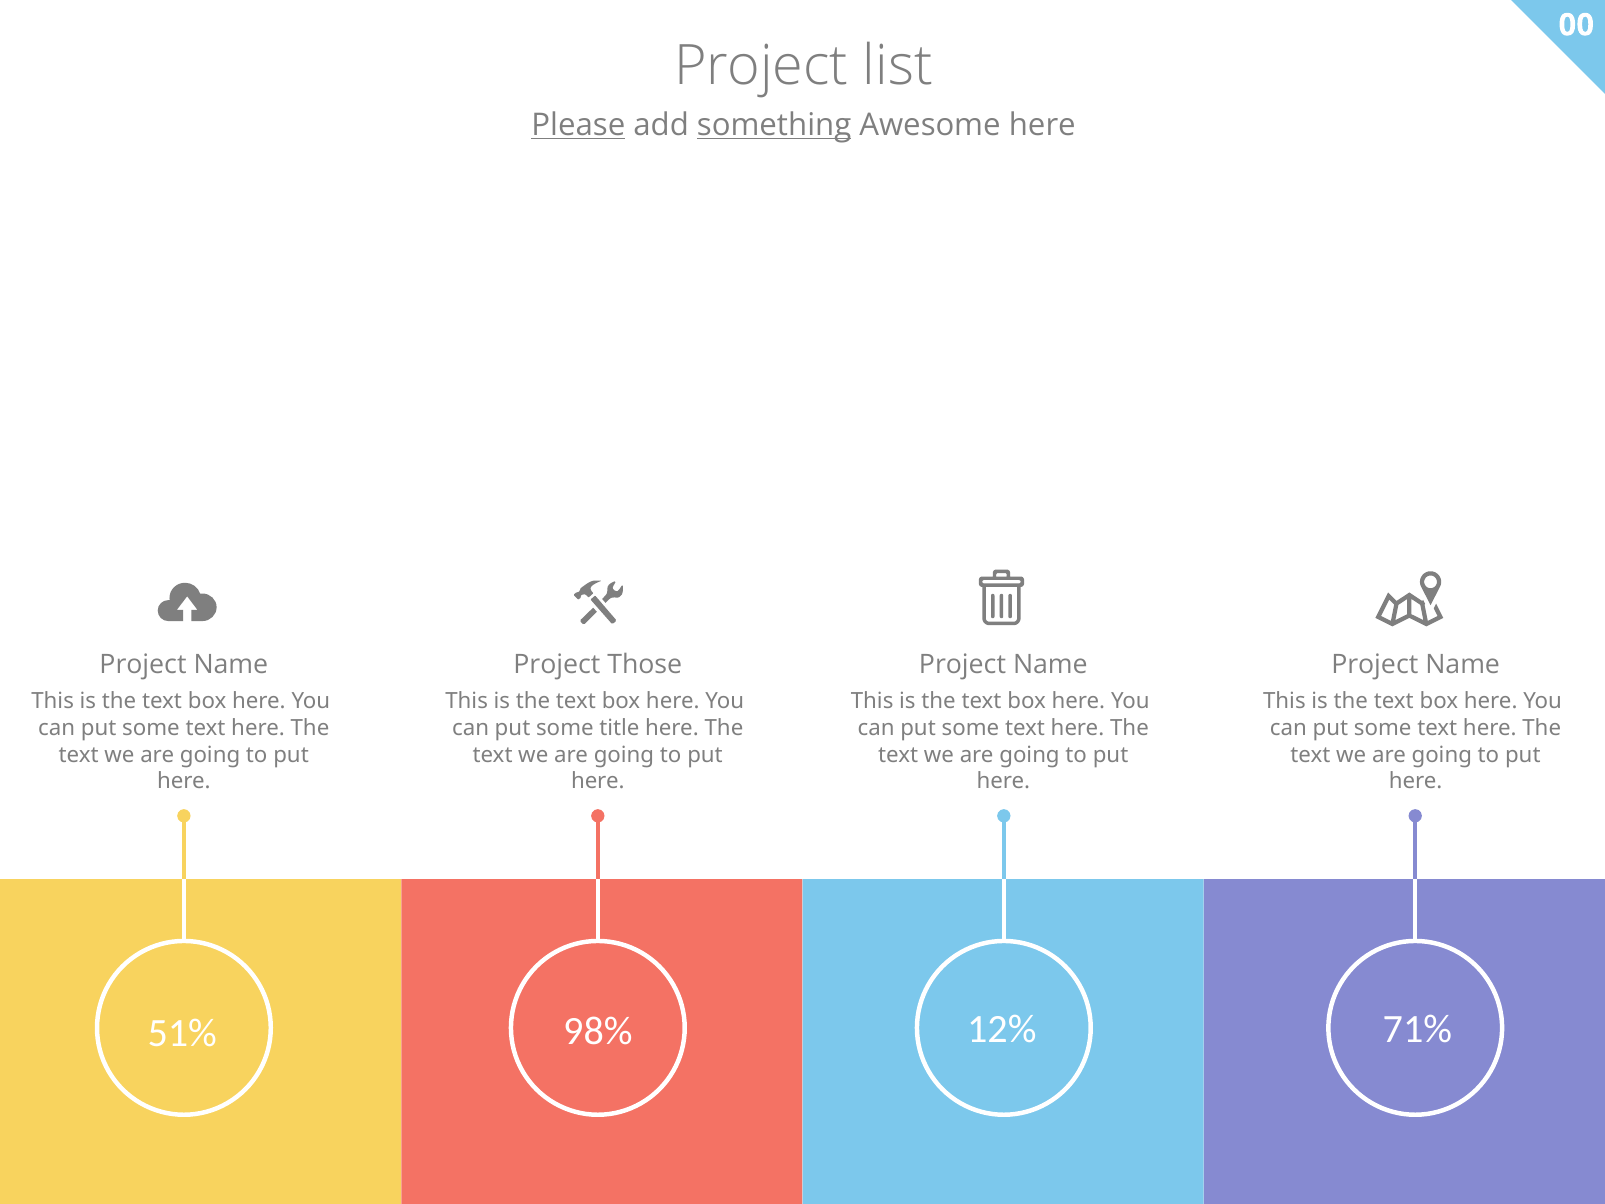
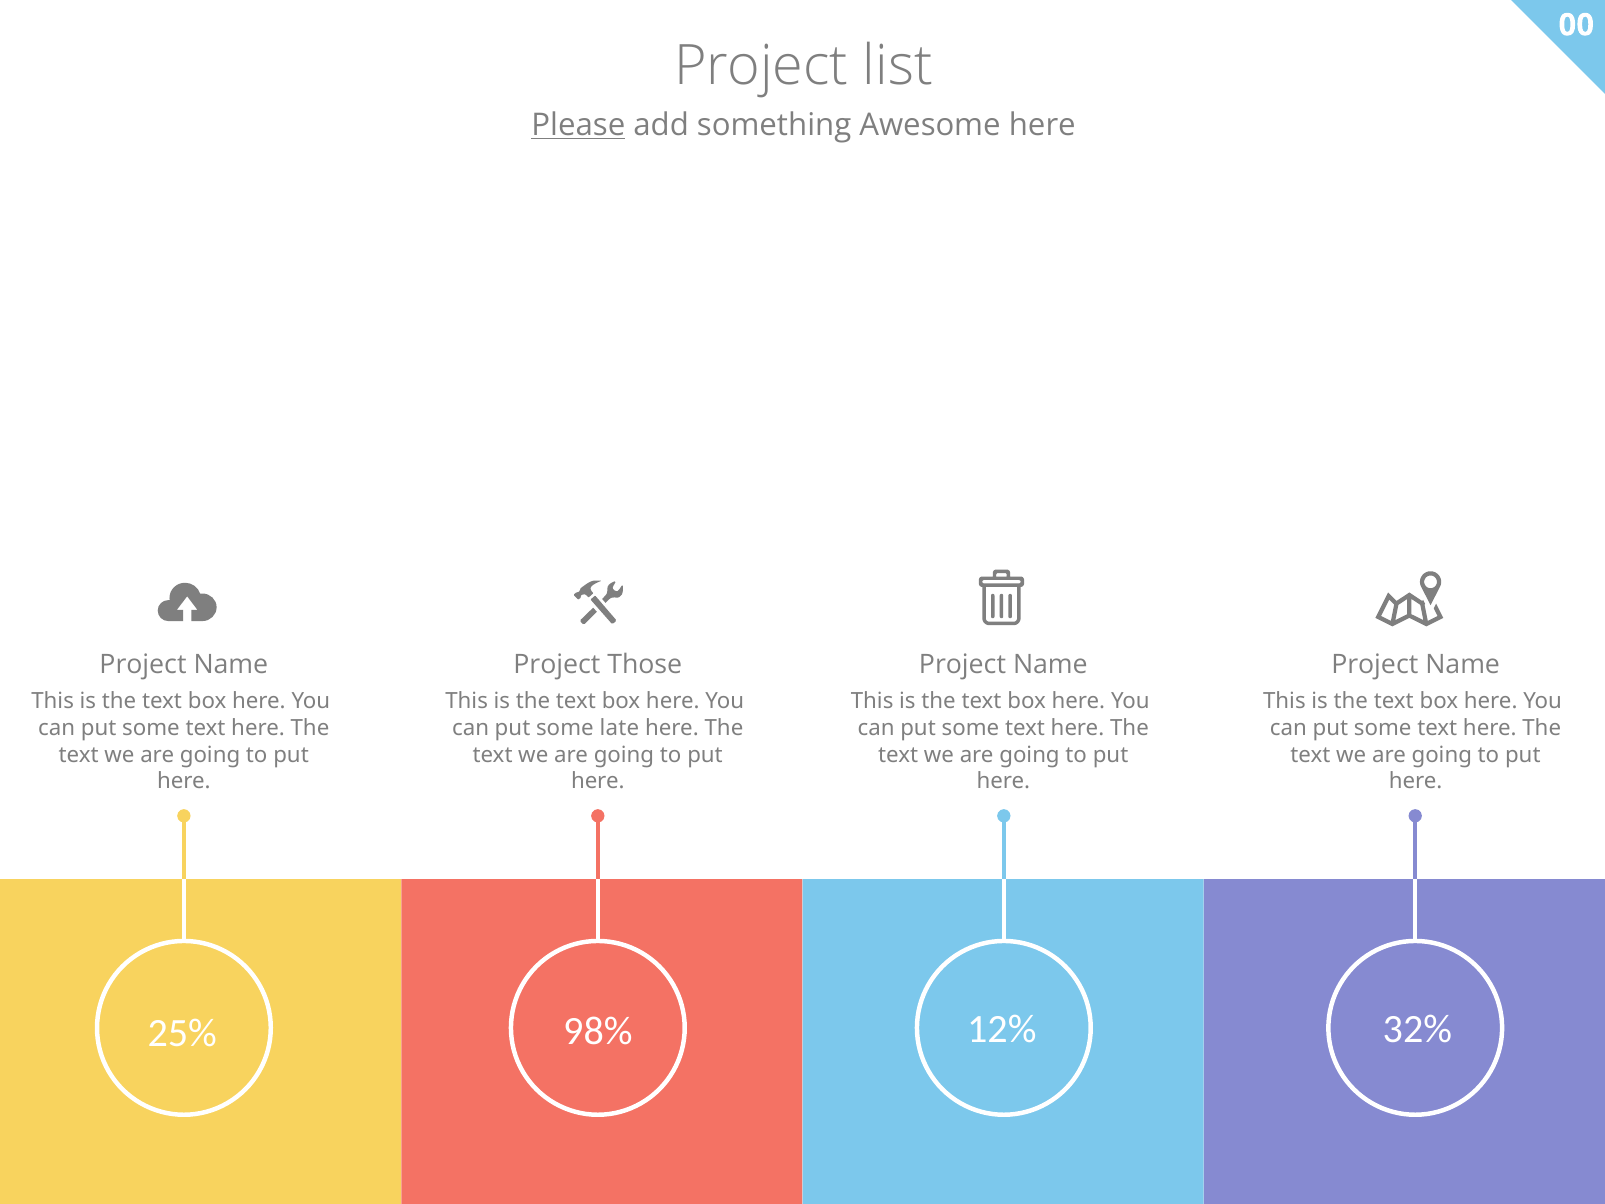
something underline: present -> none
title: title -> late
51%: 51% -> 25%
71%: 71% -> 32%
